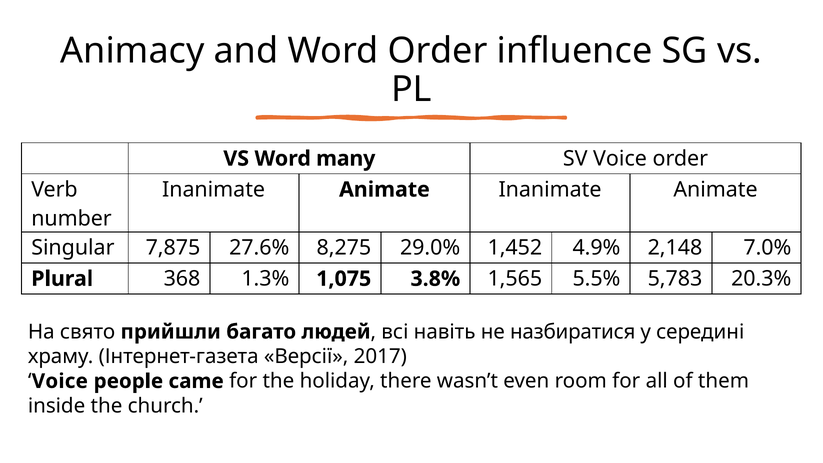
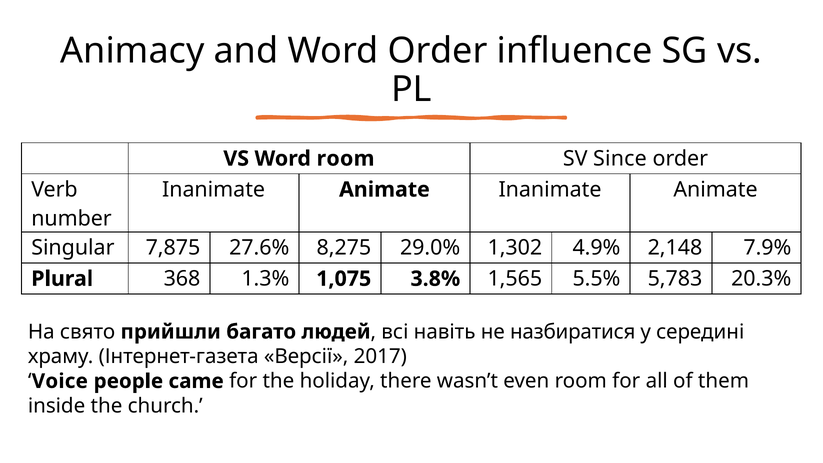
Word many: many -> room
SV Voice: Voice -> Since
1,452: 1,452 -> 1,302
7.0%: 7.0% -> 7.9%
